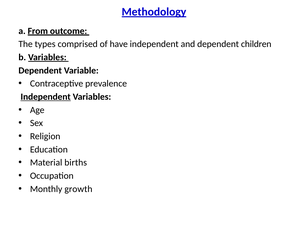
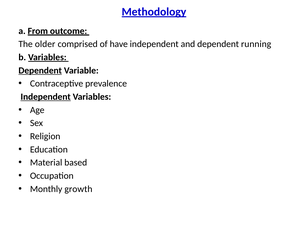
types: types -> older
children: children -> running
Dependent at (40, 70) underline: none -> present
births: births -> based
